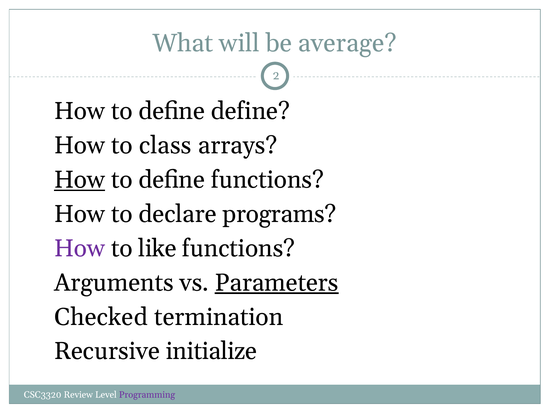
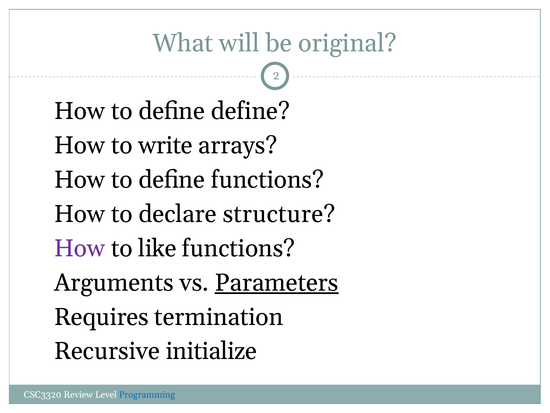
average: average -> original
class: class -> write
How at (80, 180) underline: present -> none
programs: programs -> structure
Checked: Checked -> Requires
Programming colour: purple -> blue
